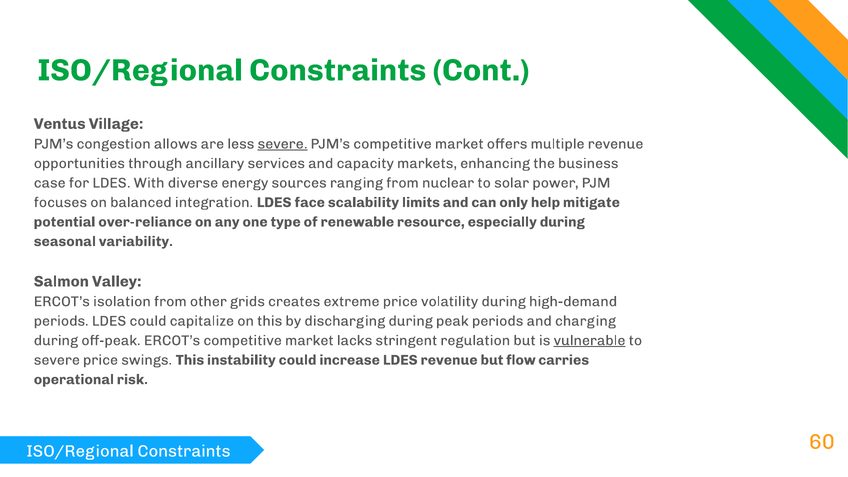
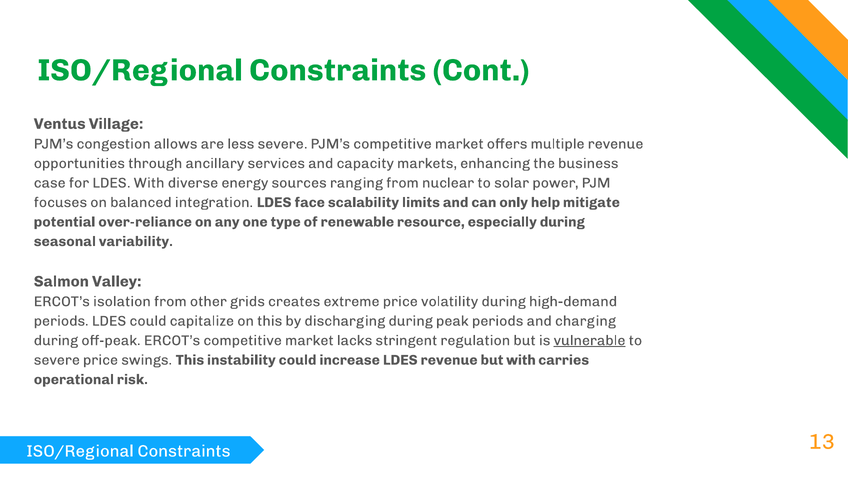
severe at (282, 144) underline: present -> none
but flow: flow -> with
60: 60 -> 13
